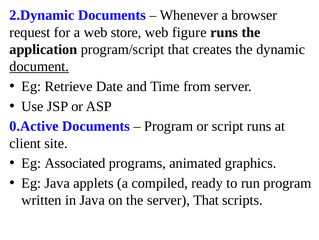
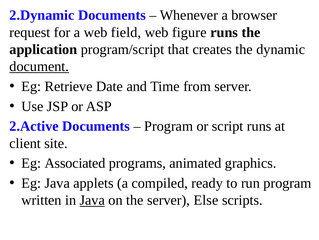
store: store -> field
0.Active: 0.Active -> 2.Active
Java at (92, 200) underline: none -> present
server That: That -> Else
